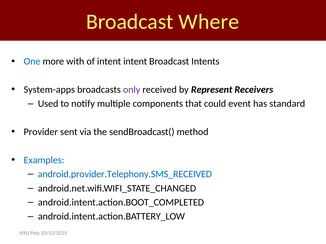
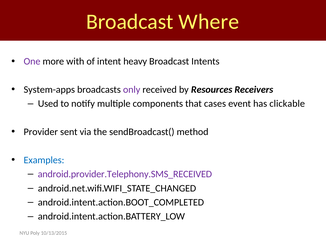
One colour: blue -> purple
intent intent: intent -> heavy
Represent: Represent -> Resources
could: could -> cases
standard: standard -> clickable
android.provider.Telephony.SMS_RECEIVED colour: blue -> purple
